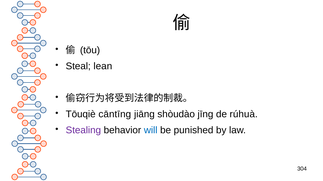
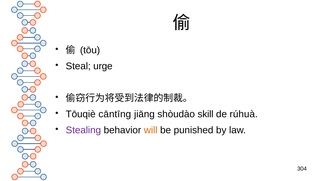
lean: lean -> urge
jīng: jīng -> skill
will colour: blue -> orange
